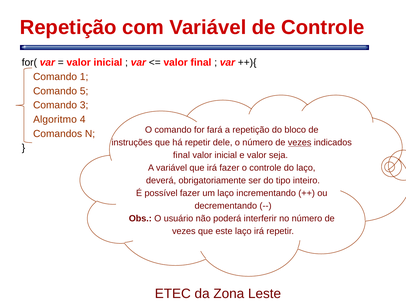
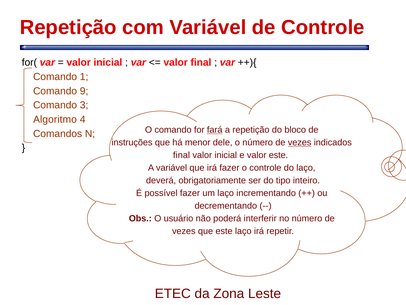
5: 5 -> 9
fará underline: none -> present
há repetir: repetir -> menor
valor seja: seja -> este
